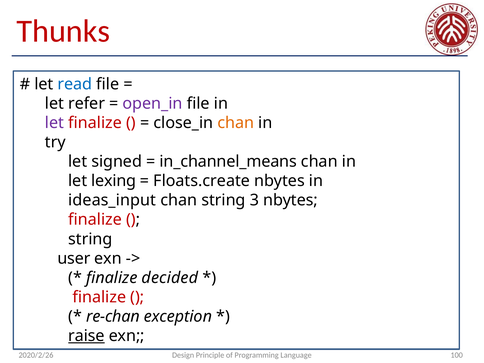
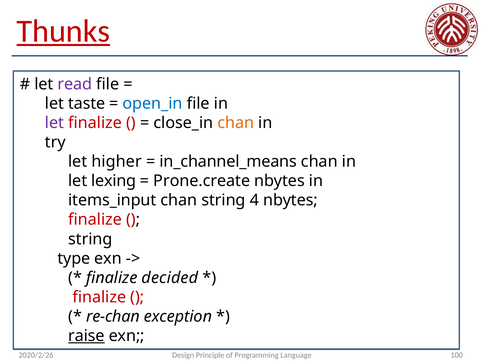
Thunks underline: none -> present
read colour: blue -> purple
refer: refer -> taste
open_in colour: purple -> blue
signed: signed -> higher
Floats.create: Floats.create -> Prone.create
ideas_input: ideas_input -> items_input
3: 3 -> 4
user: user -> type
